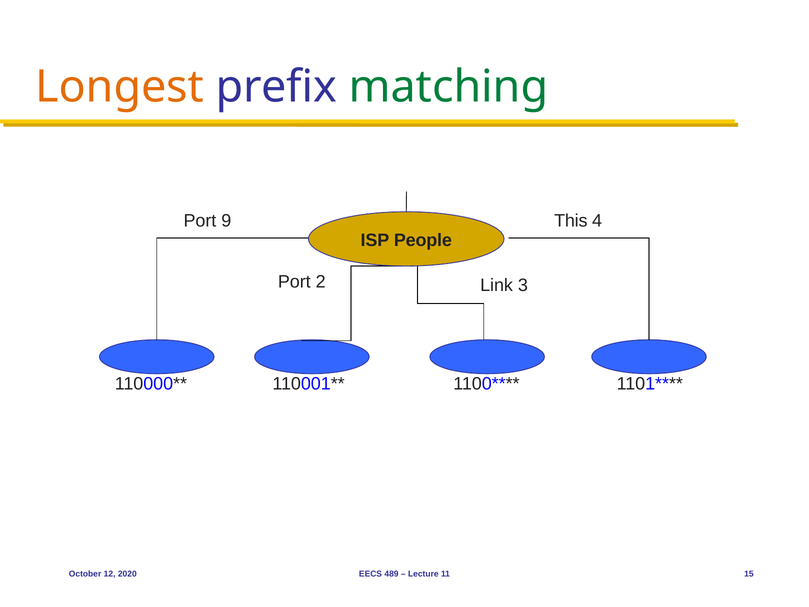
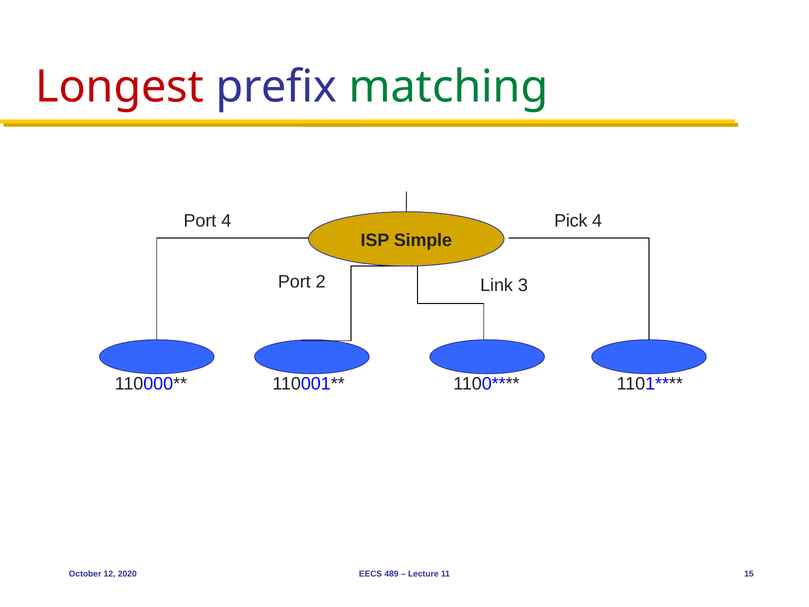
Longest colour: orange -> red
Port 9: 9 -> 4
This: This -> Pick
People: People -> Simple
